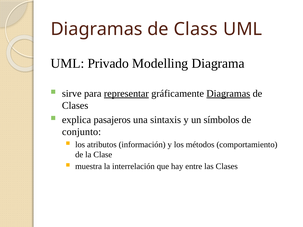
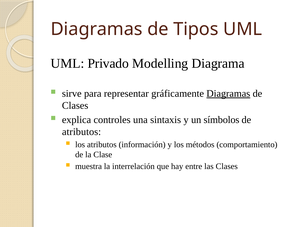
Class: Class -> Tipos
representar underline: present -> none
pasajeros: pasajeros -> controles
conjunto at (82, 132): conjunto -> atributos
